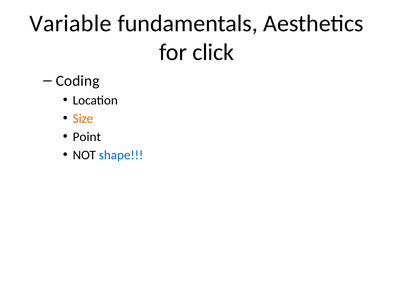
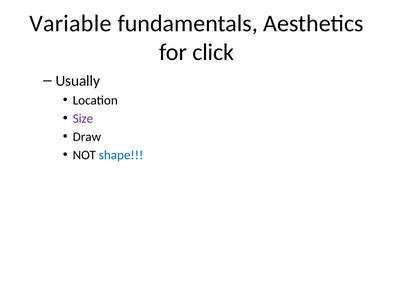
Coding: Coding -> Usually
Size colour: orange -> purple
Point: Point -> Draw
